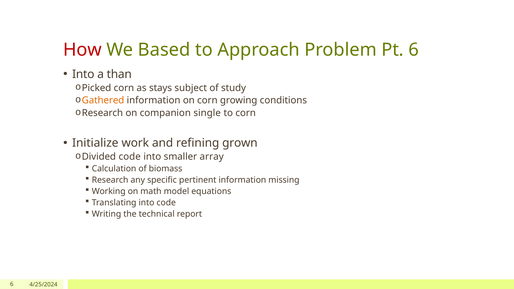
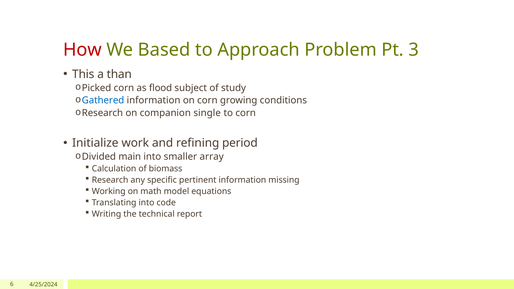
Pt 6: 6 -> 3
Into at (83, 74): Into -> This
stays: stays -> flood
Gathered colour: orange -> blue
grown: grown -> period
Divided code: code -> main
